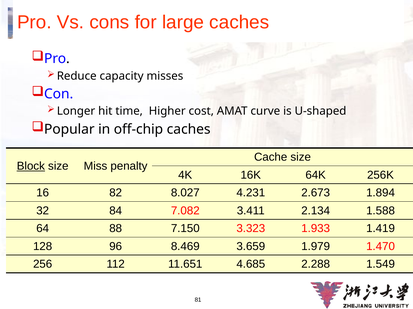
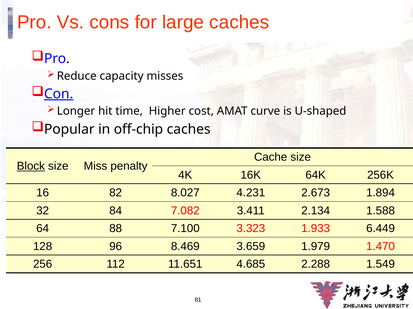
Con underline: none -> present
7.150: 7.150 -> 7.100
1.419: 1.419 -> 6.449
